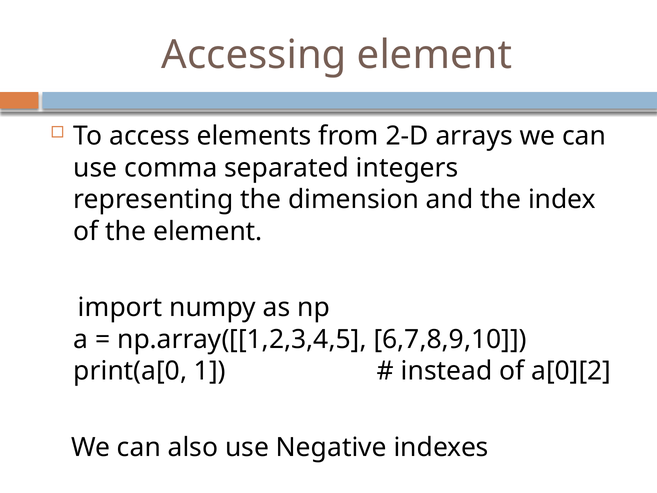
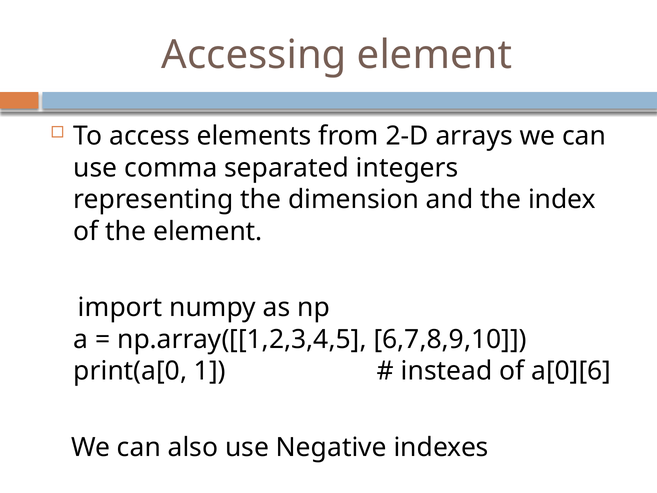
a[0][2: a[0][2 -> a[0][6
